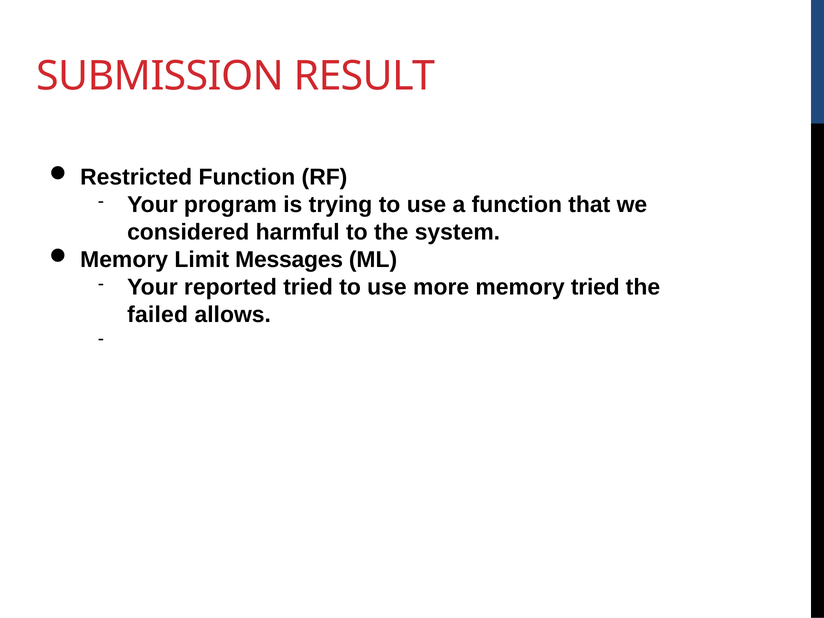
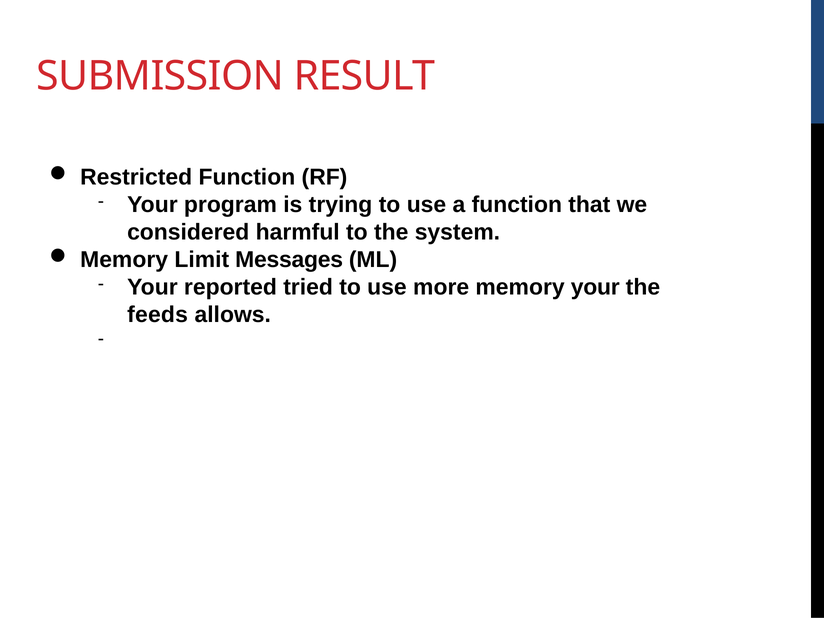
memory tried: tried -> your
failed: failed -> feeds
